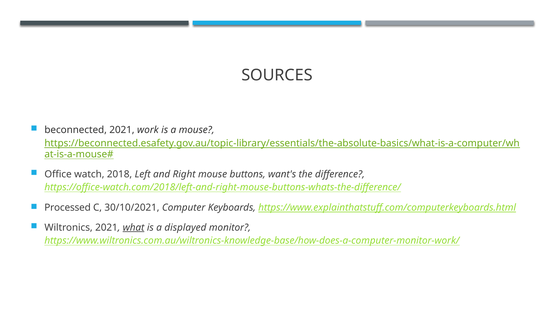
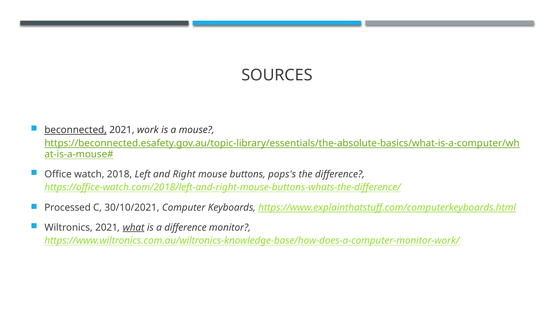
beconnected underline: none -> present
want's: want's -> pops's
a displayed: displayed -> difference
